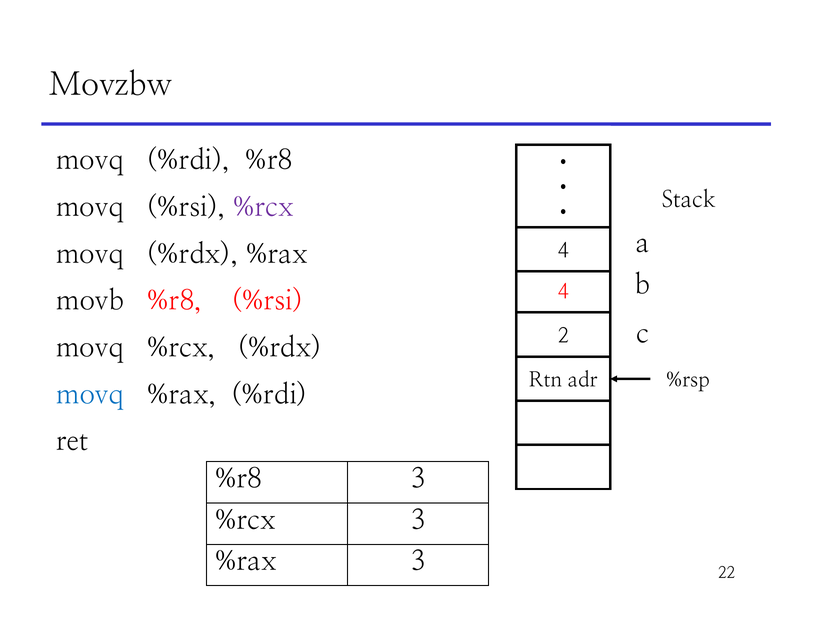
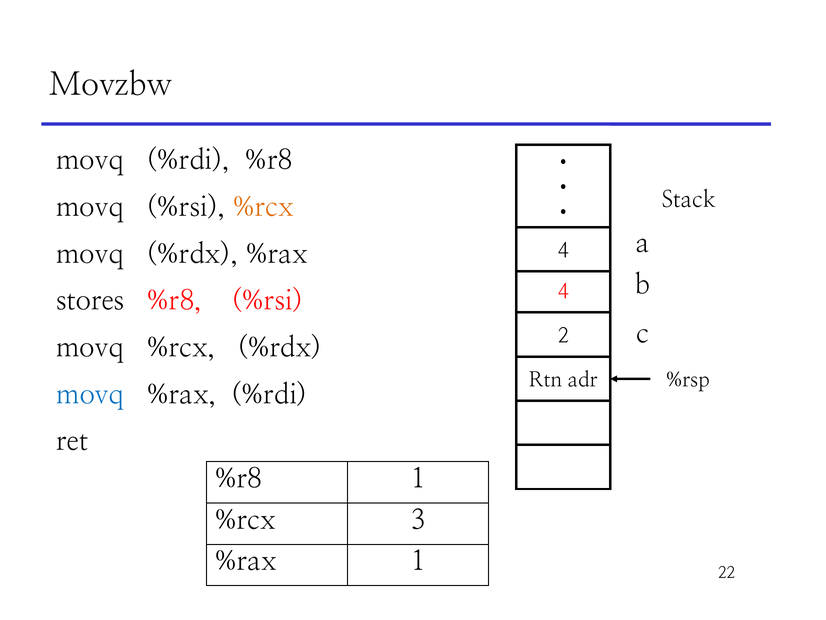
%rcx at (263, 207) colour: purple -> orange
movb: movb -> stores
%r8 3: 3 -> 1
%rax 3: 3 -> 1
